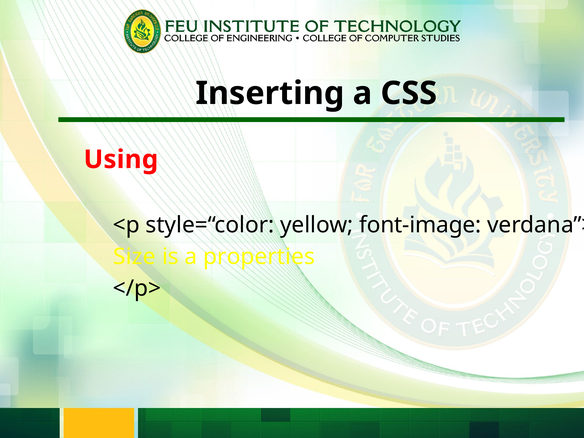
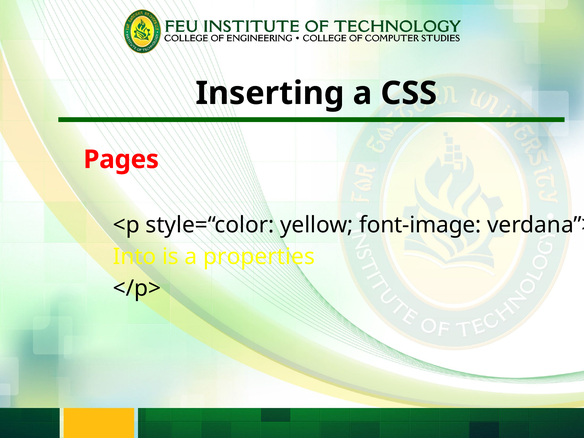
Using: Using -> Pages
Size: Size -> Into
